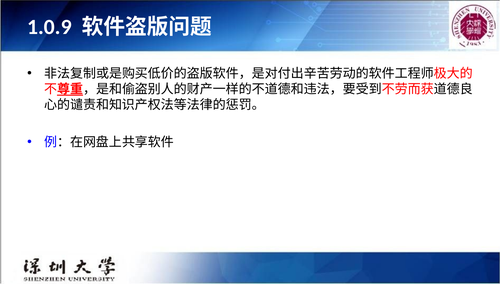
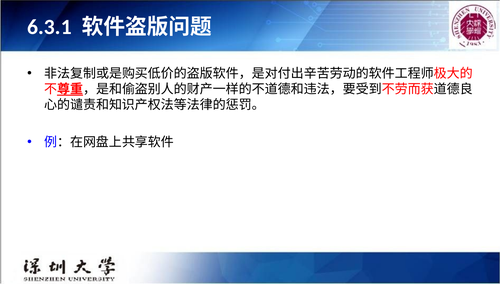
1.0.9: 1.0.9 -> 6.3.1
